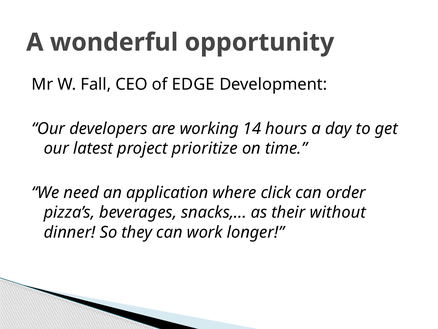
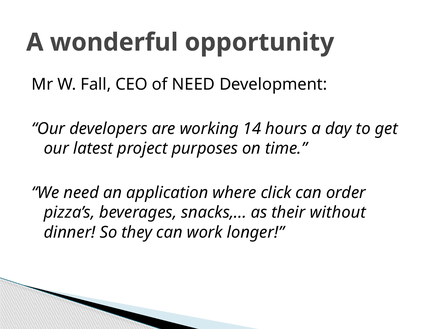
of EDGE: EDGE -> NEED
prioritize: prioritize -> purposes
